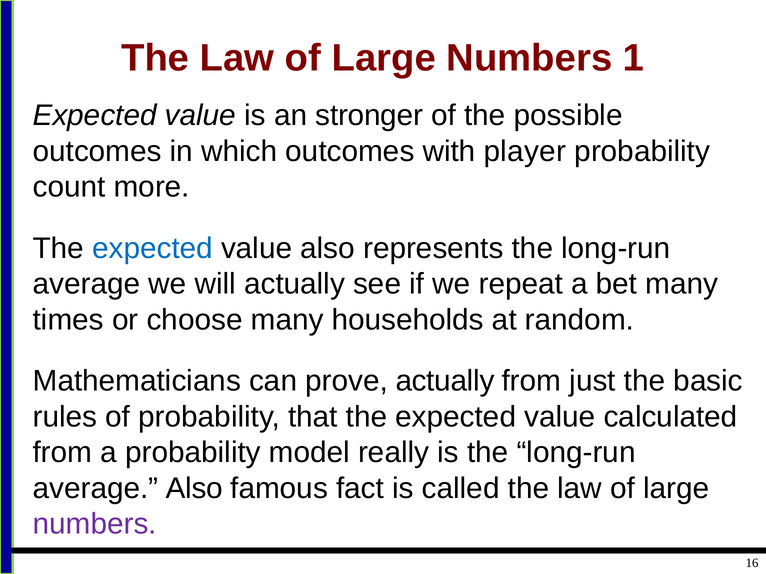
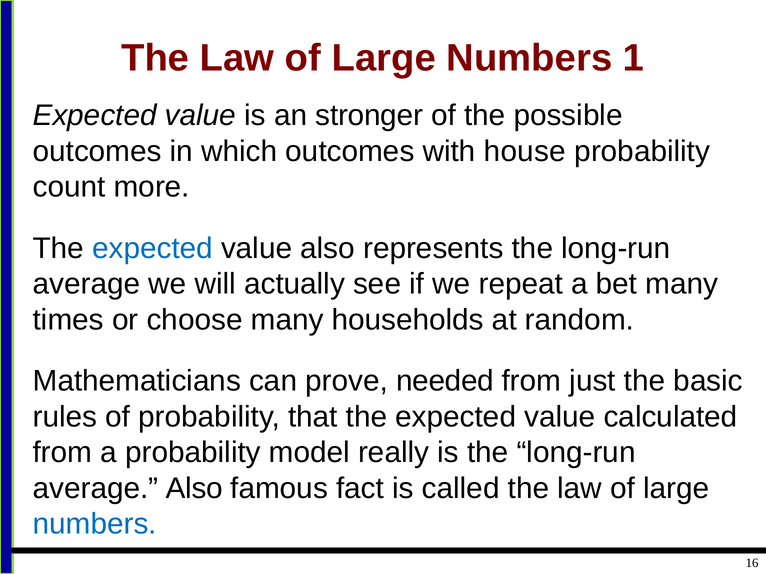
player: player -> house
prove actually: actually -> needed
numbers at (95, 524) colour: purple -> blue
